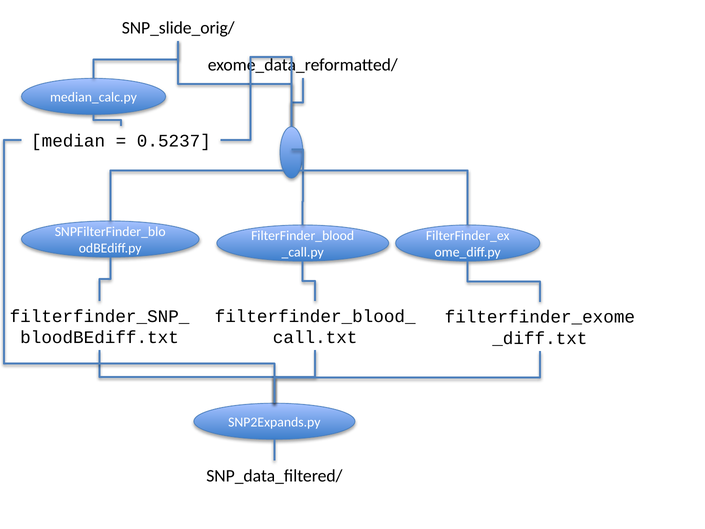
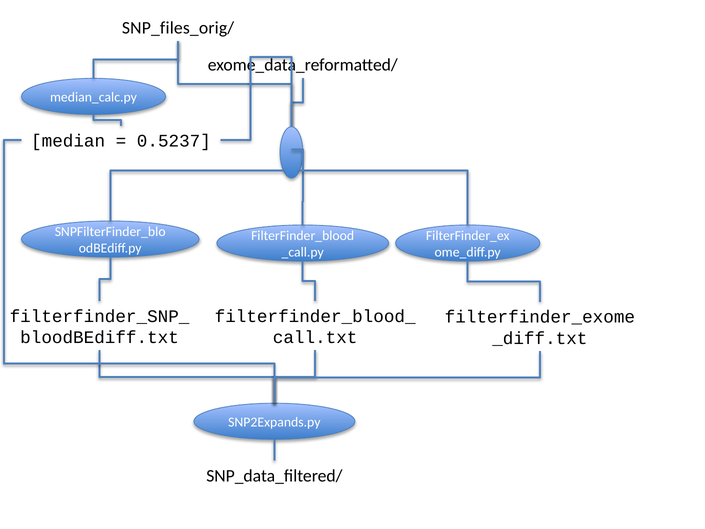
SNP_slide_orig/: SNP_slide_orig/ -> SNP_files_orig/
